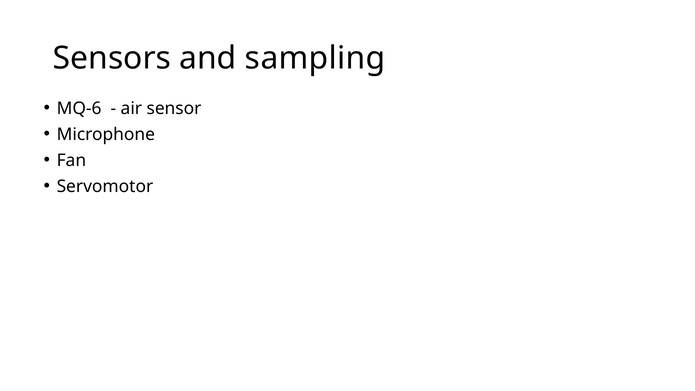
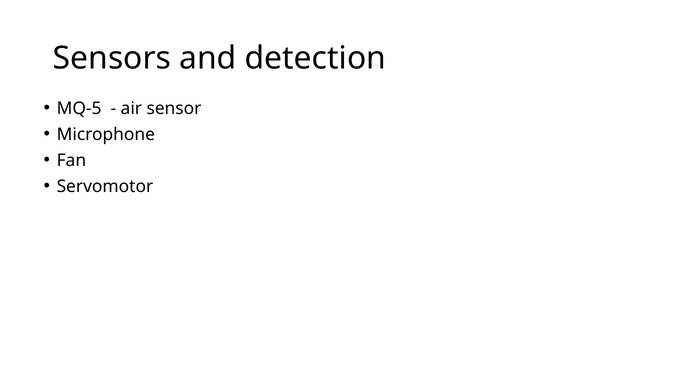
sampling: sampling -> detection
MQ-6: MQ-6 -> MQ-5
